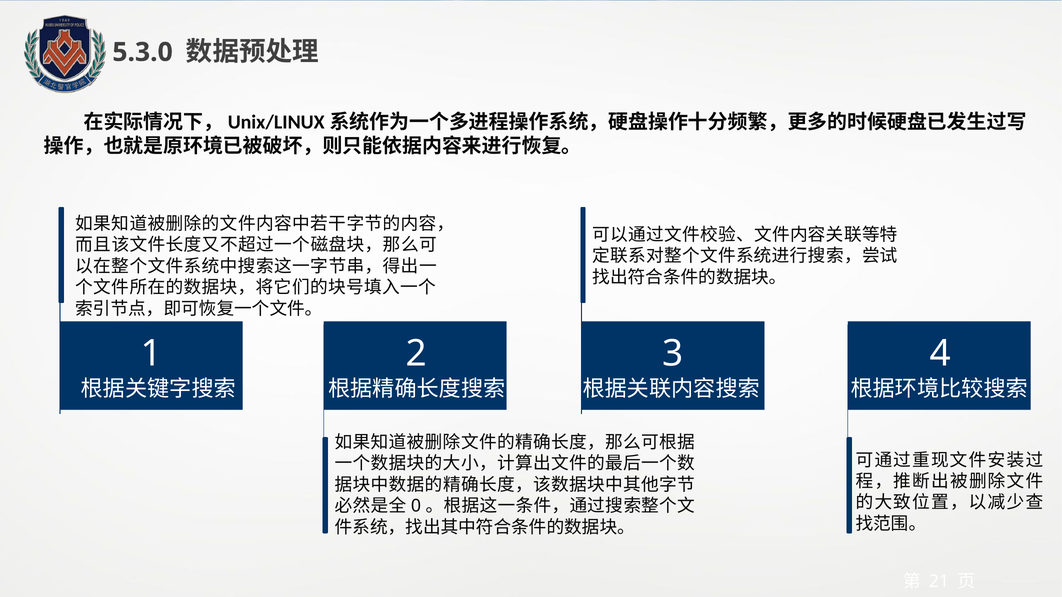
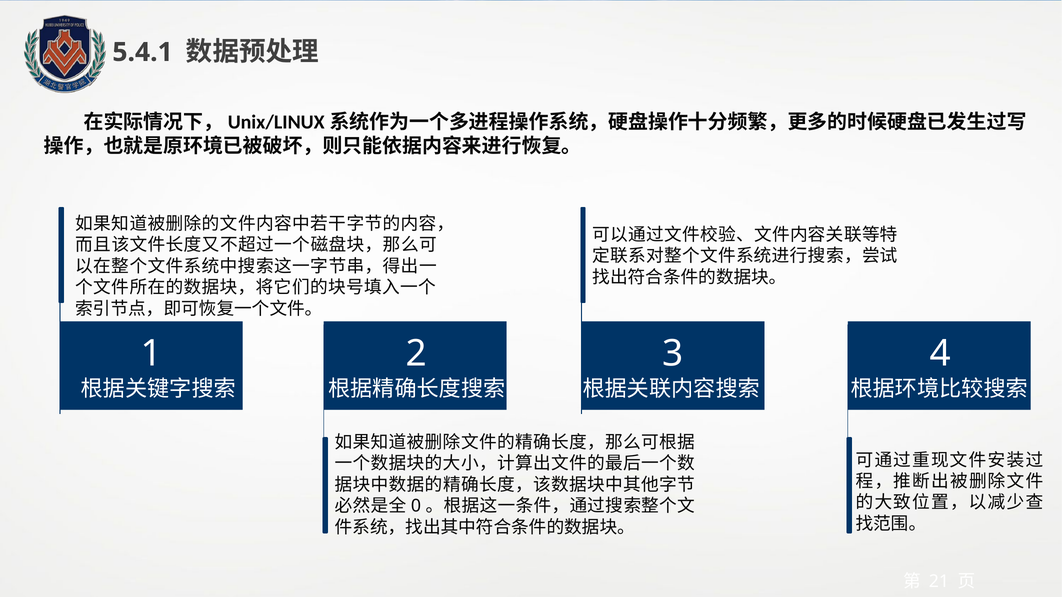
5.3.0: 5.3.0 -> 5.4.1
